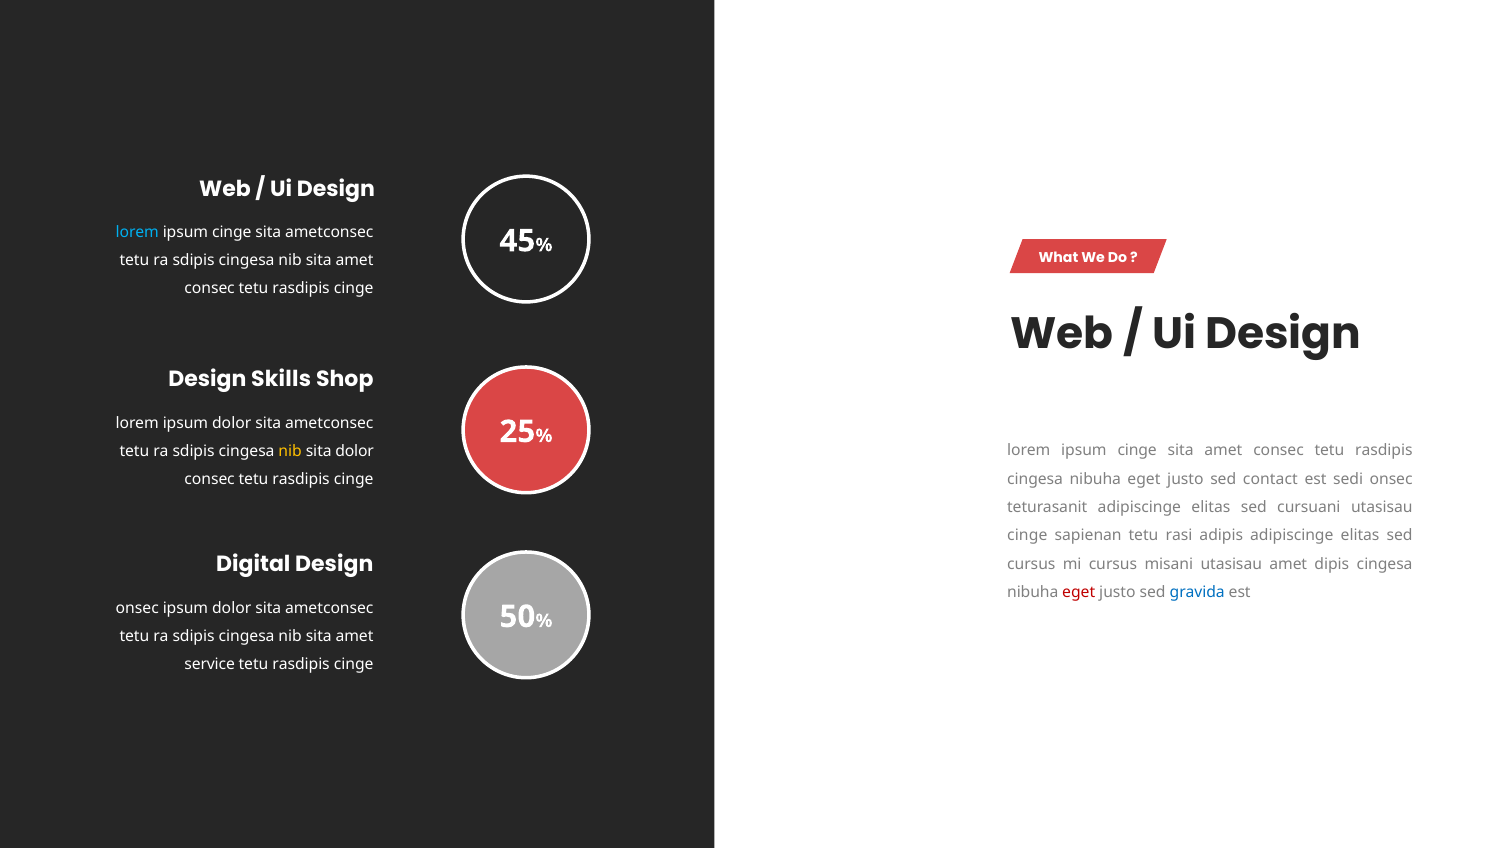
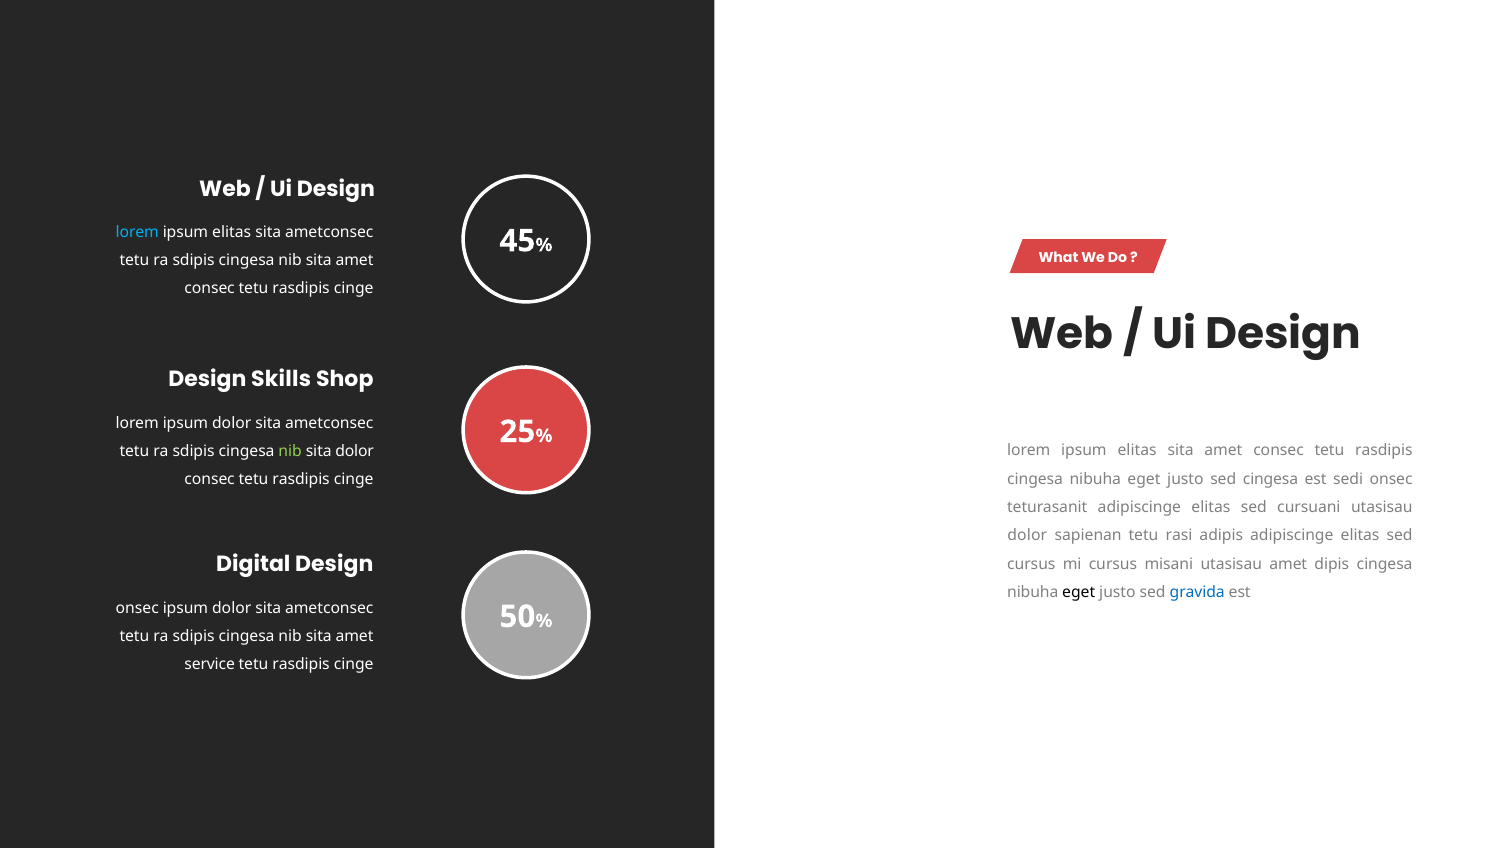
cinge at (232, 232): cinge -> elitas
cinge at (1137, 451): cinge -> elitas
nib at (290, 451) colour: yellow -> light green
sed contact: contact -> cingesa
cinge at (1027, 536): cinge -> dolor
eget at (1079, 592) colour: red -> black
